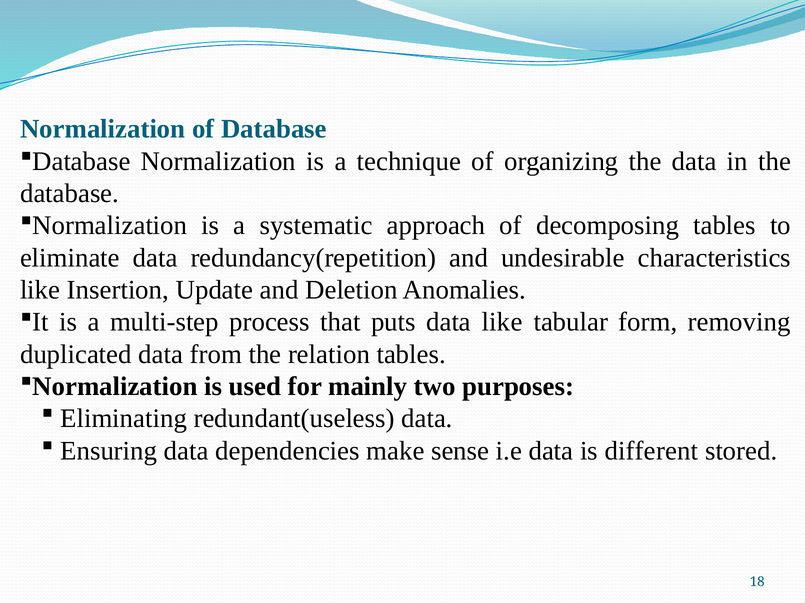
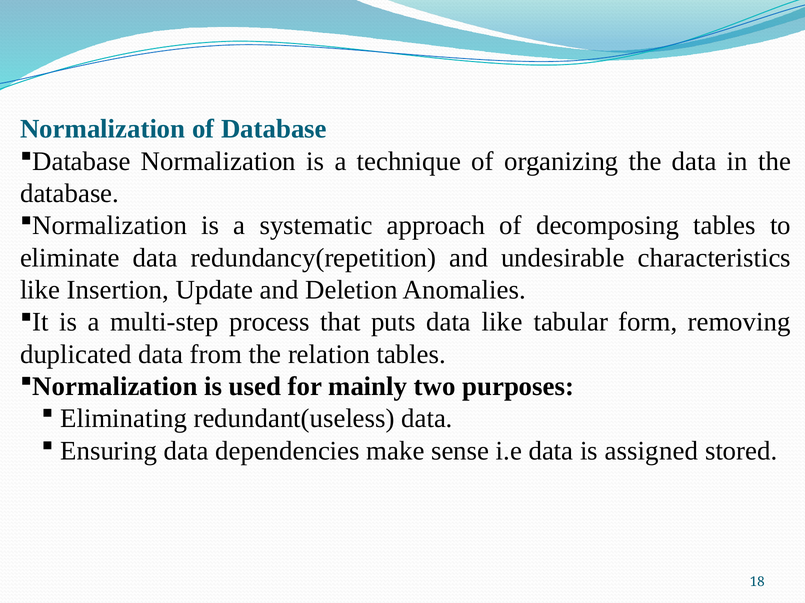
different: different -> assigned
